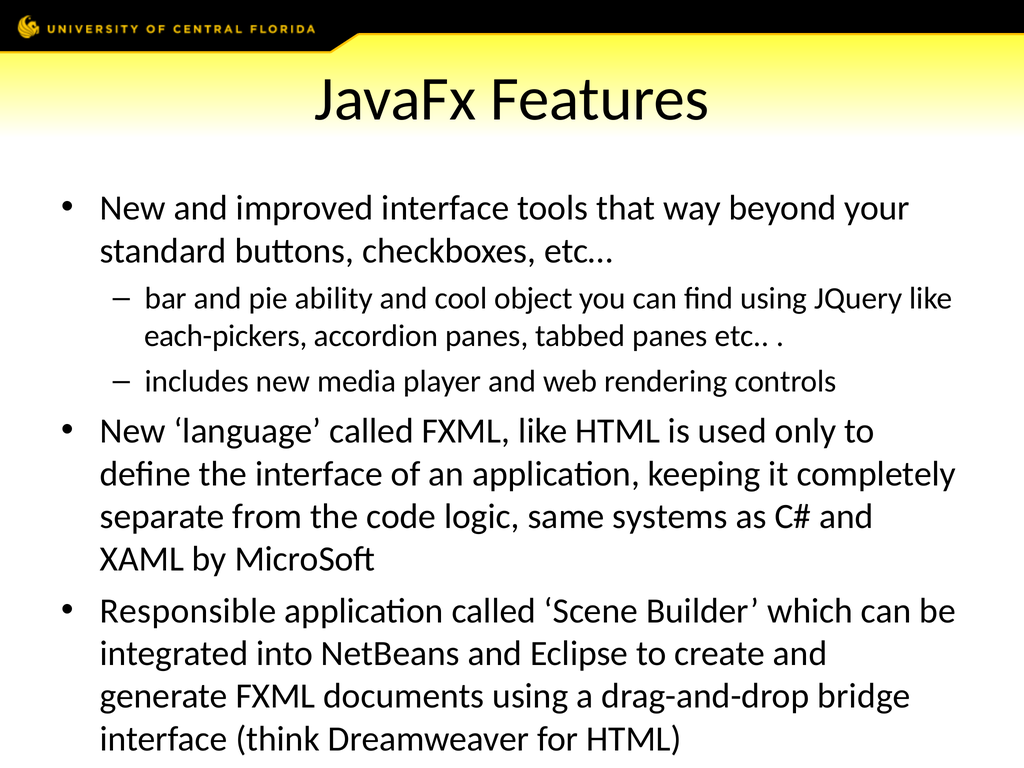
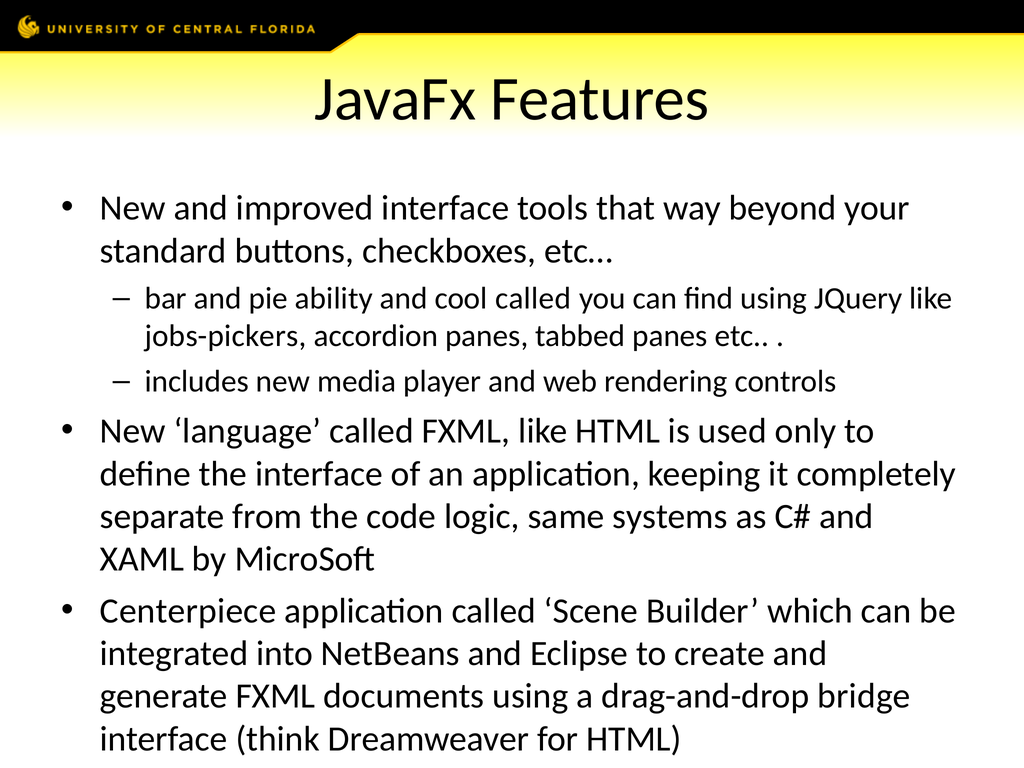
cool object: object -> called
each-pickers: each-pickers -> jobs-pickers
Responsible: Responsible -> Centerpiece
